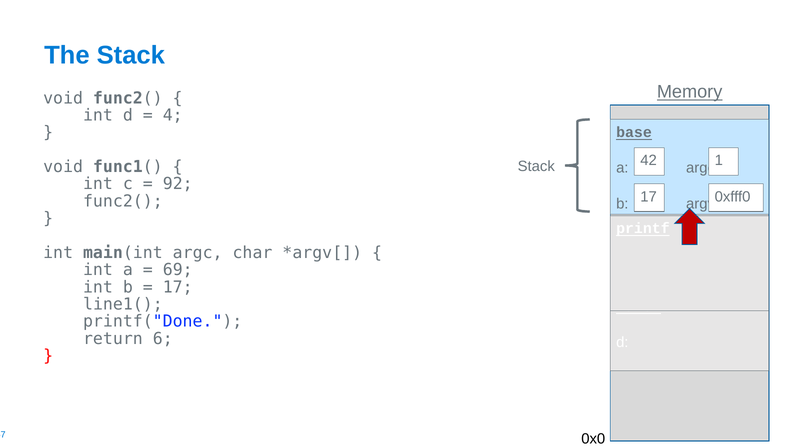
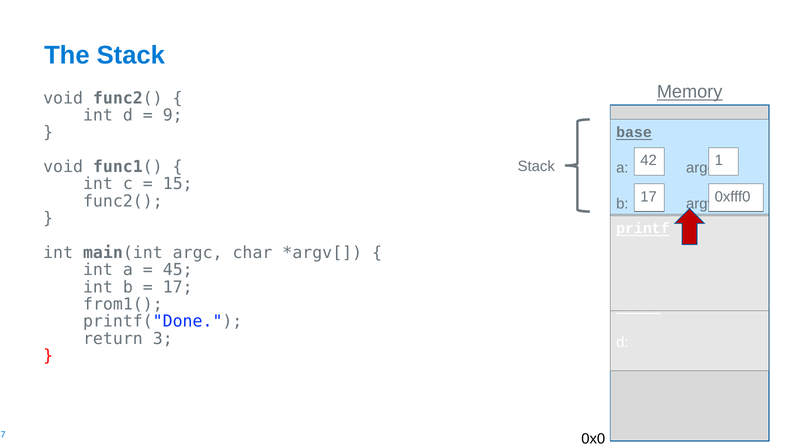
4: 4 -> 9
92: 92 -> 15
69: 69 -> 45
line1(: line1( -> from1(
6: 6 -> 3
